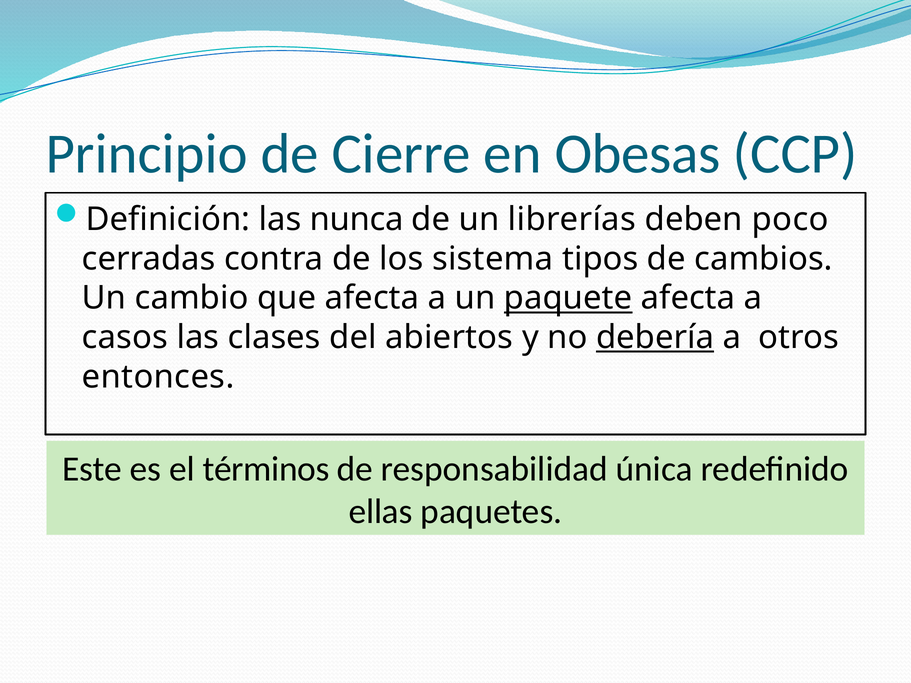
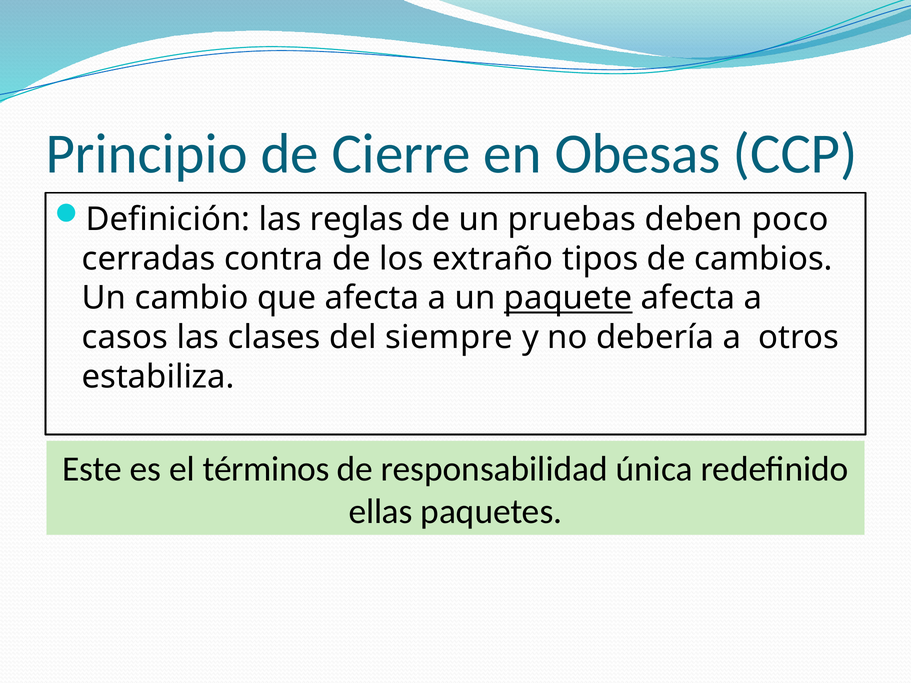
nunca: nunca -> reglas
librerías: librerías -> pruebas
sistema: sistema -> extraño
abiertos: abiertos -> siempre
debería underline: present -> none
entonces: entonces -> estabiliza
